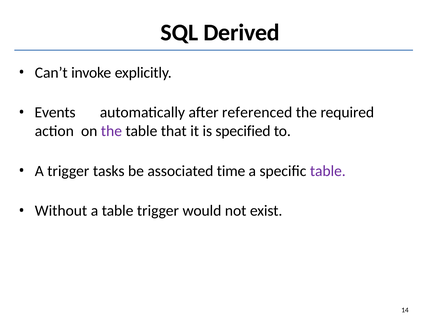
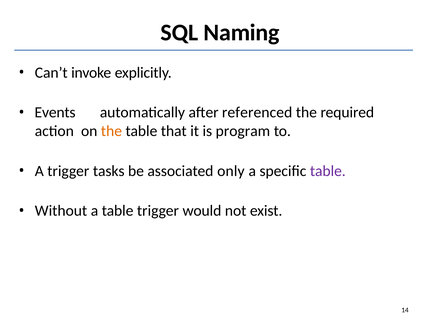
Derived: Derived -> Naming
the at (111, 131) colour: purple -> orange
specified: specified -> program
time: time -> only
